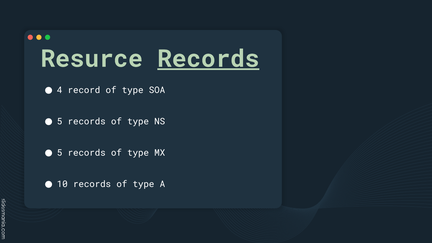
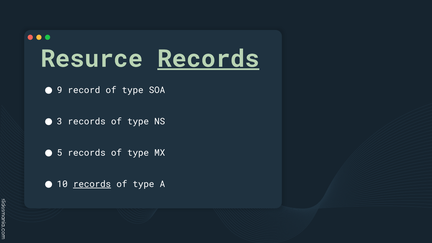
4: 4 -> 9
5 at (60, 121): 5 -> 3
records at (92, 184) underline: none -> present
